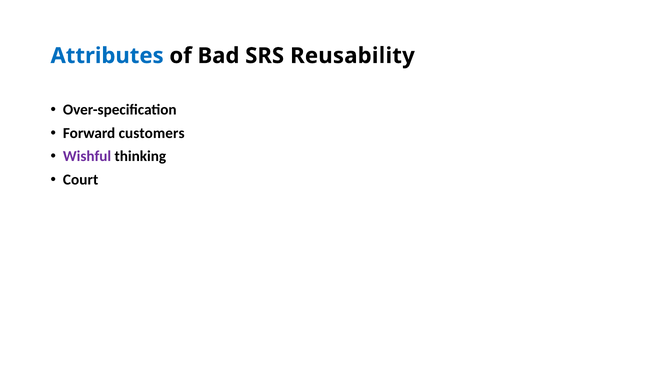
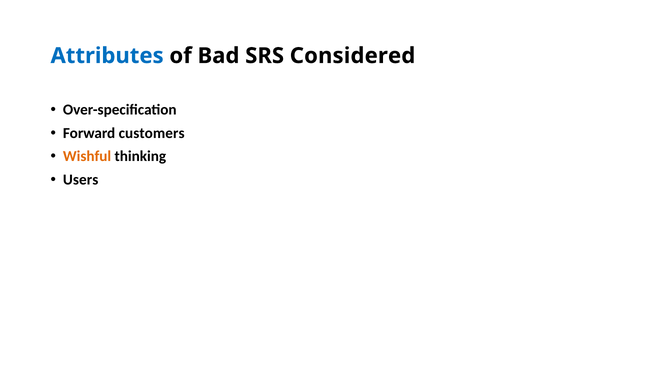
Reusability: Reusability -> Considered
Wishful colour: purple -> orange
Court: Court -> Users
